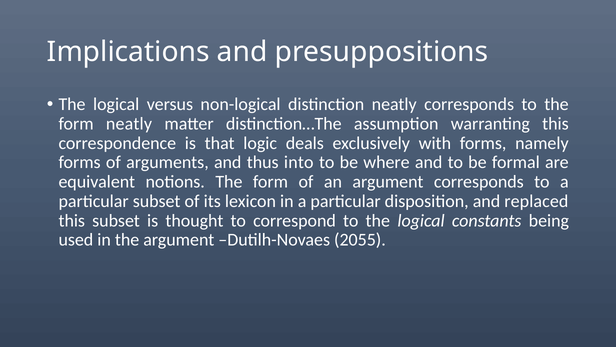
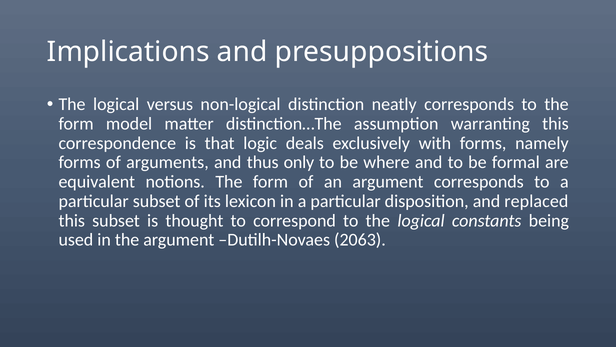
form neatly: neatly -> model
into: into -> only
2055: 2055 -> 2063
